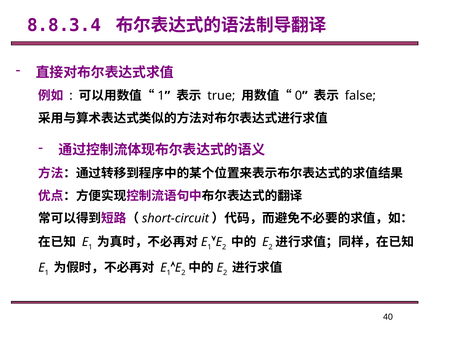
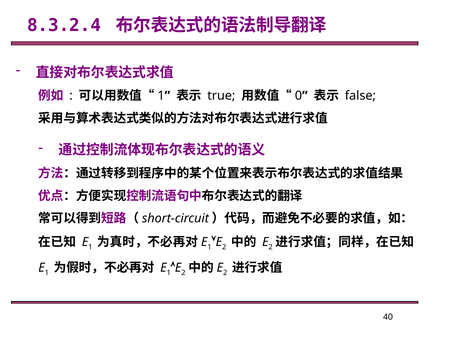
8.8.3.4: 8.8.3.4 -> 8.3.2.4
